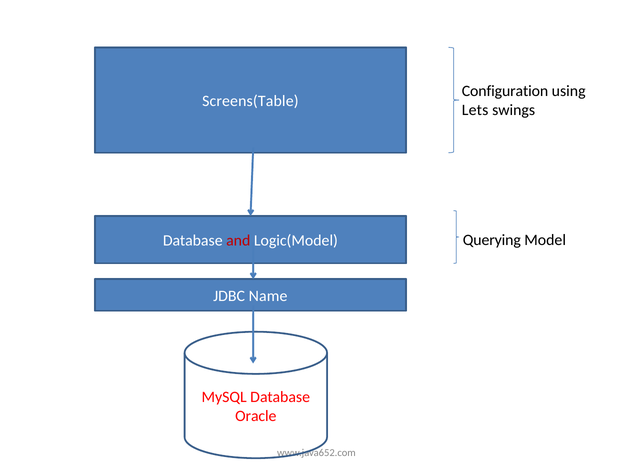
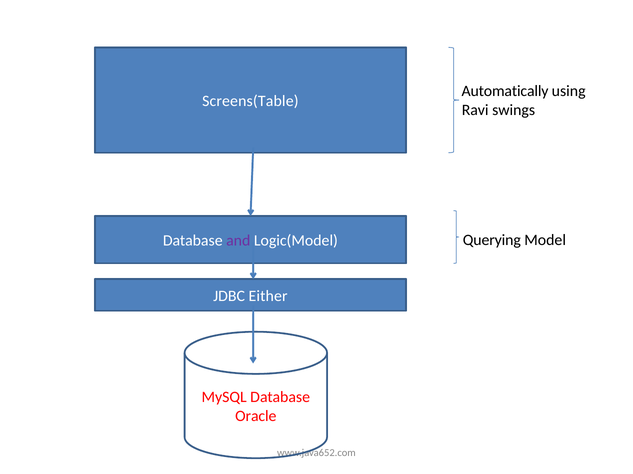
Configuration: Configuration -> Automatically
Lets: Lets -> Ravi
and colour: red -> purple
Name: Name -> Either
